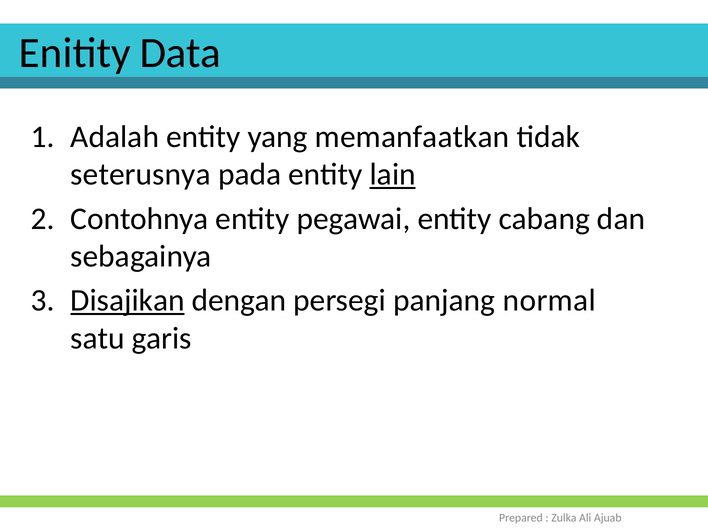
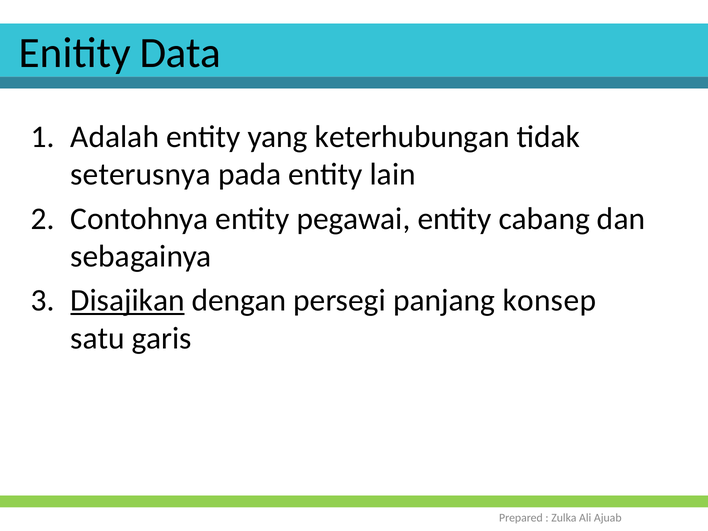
memanfaatkan: memanfaatkan -> keterhubungan
lain underline: present -> none
normal: normal -> konsep
